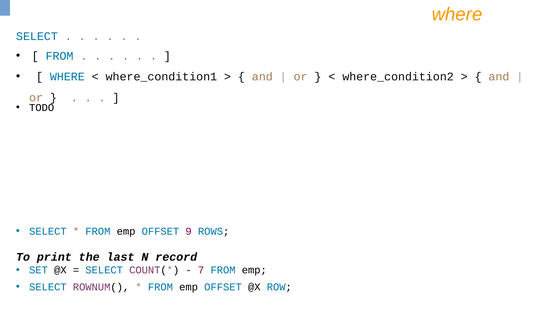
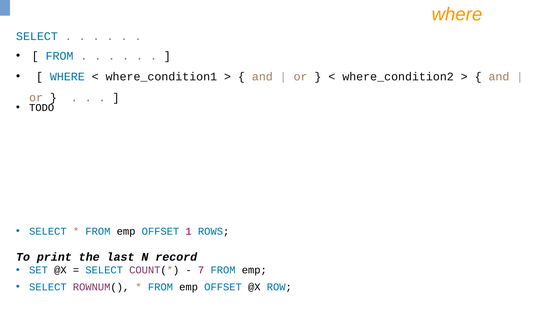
9: 9 -> 1
